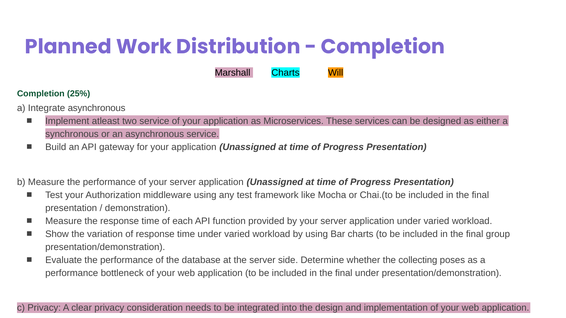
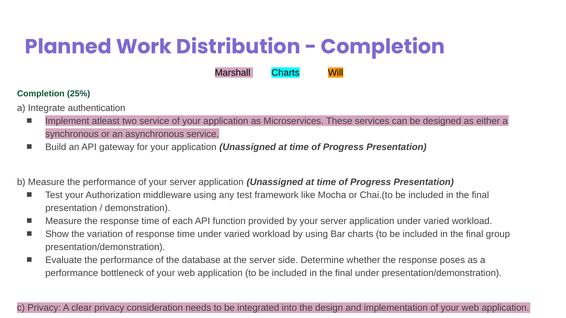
Integrate asynchronous: asynchronous -> authentication
whether the collecting: collecting -> response
